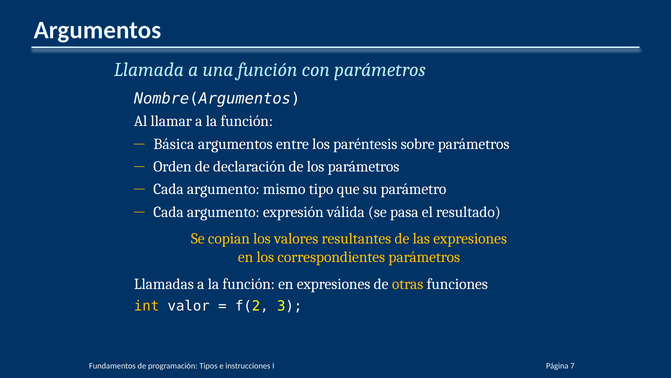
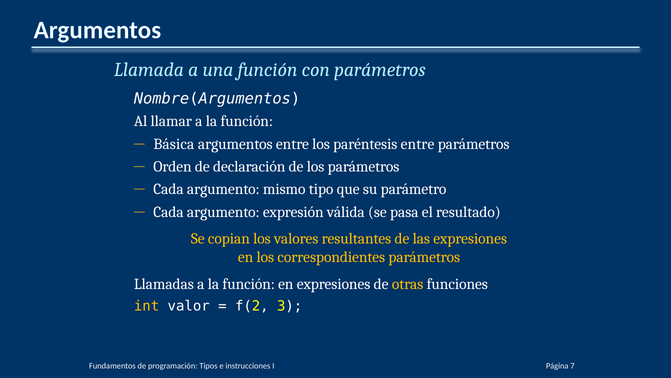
paréntesis sobre: sobre -> entre
